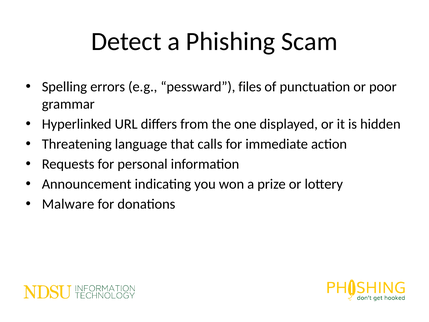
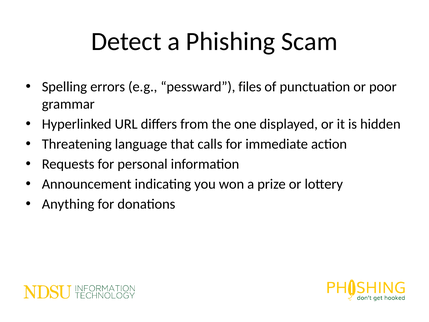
Malware: Malware -> Anything
